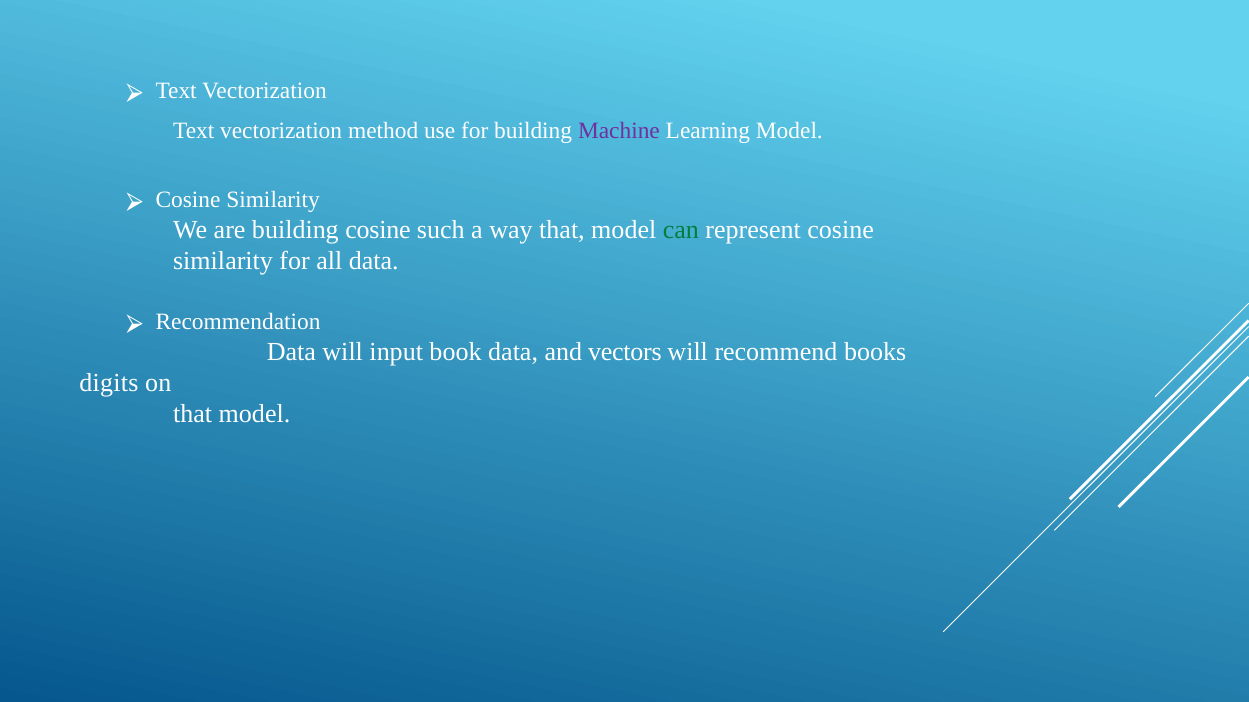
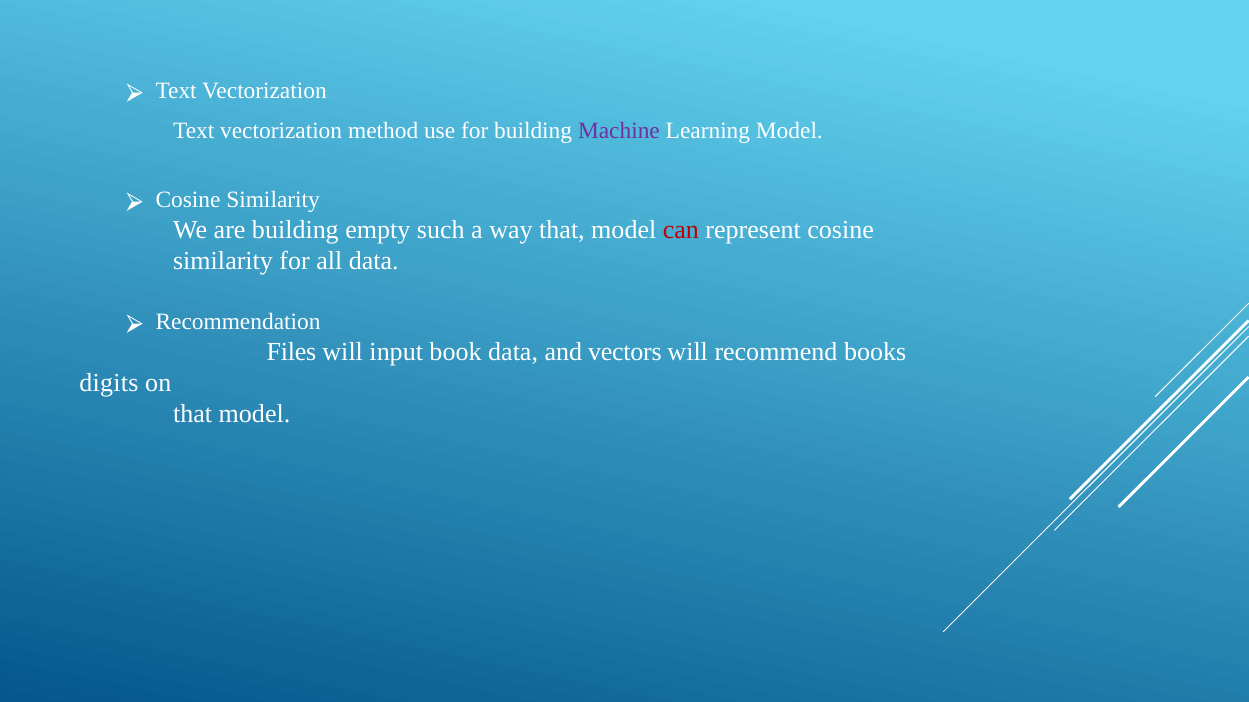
building cosine: cosine -> empty
can colour: green -> red
Data at (291, 352): Data -> Files
